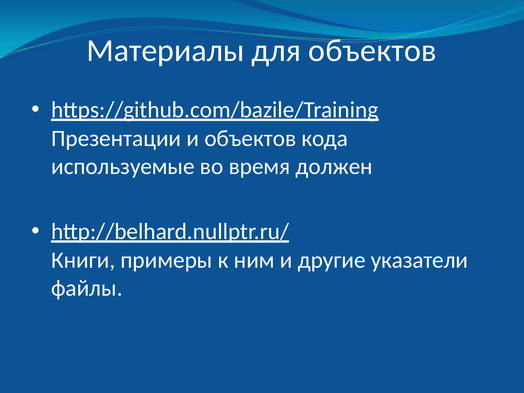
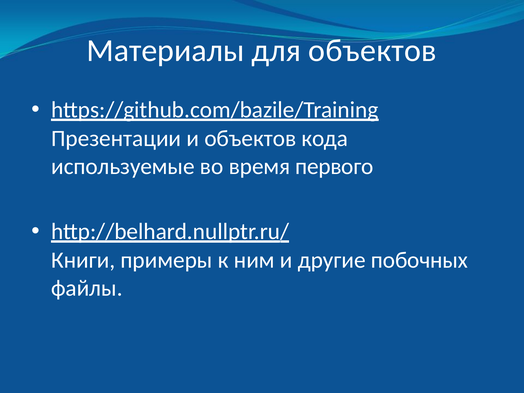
должен: должен -> первого
указатели: указатели -> побочных
